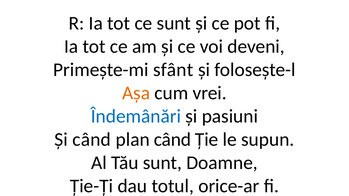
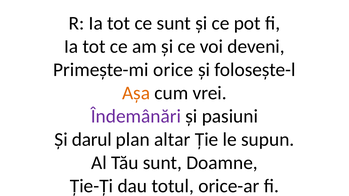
sfânt: sfânt -> orice
Îndemânări colour: blue -> purple
Și când: când -> darul
plan când: când -> altar
